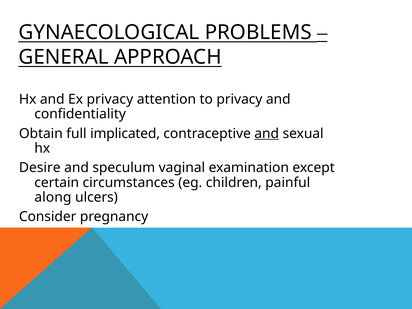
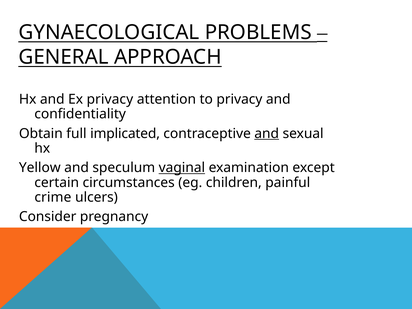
Desire: Desire -> Yellow
vaginal underline: none -> present
along: along -> crime
